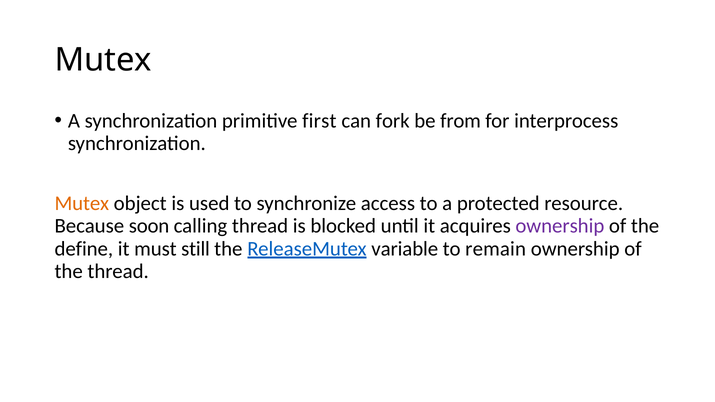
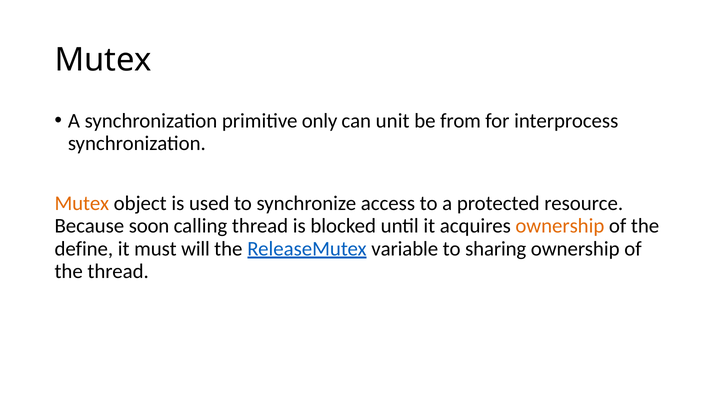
first: first -> only
fork: fork -> unit
ownership at (560, 226) colour: purple -> orange
still: still -> will
remain: remain -> sharing
